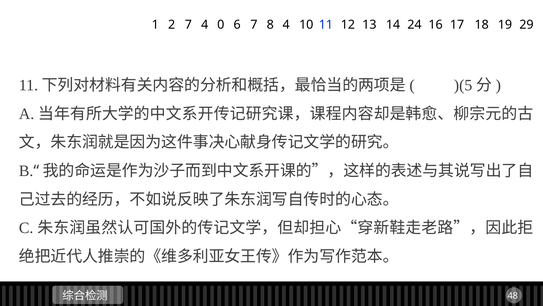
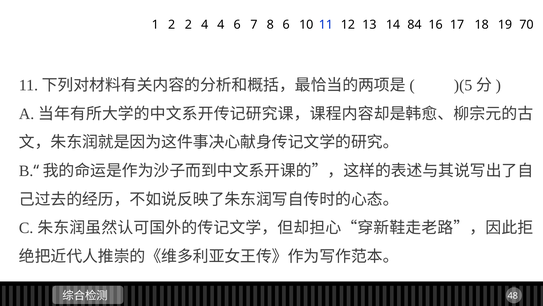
2 7: 7 -> 2
4 0: 0 -> 4
8 4: 4 -> 6
24: 24 -> 84
29: 29 -> 70
